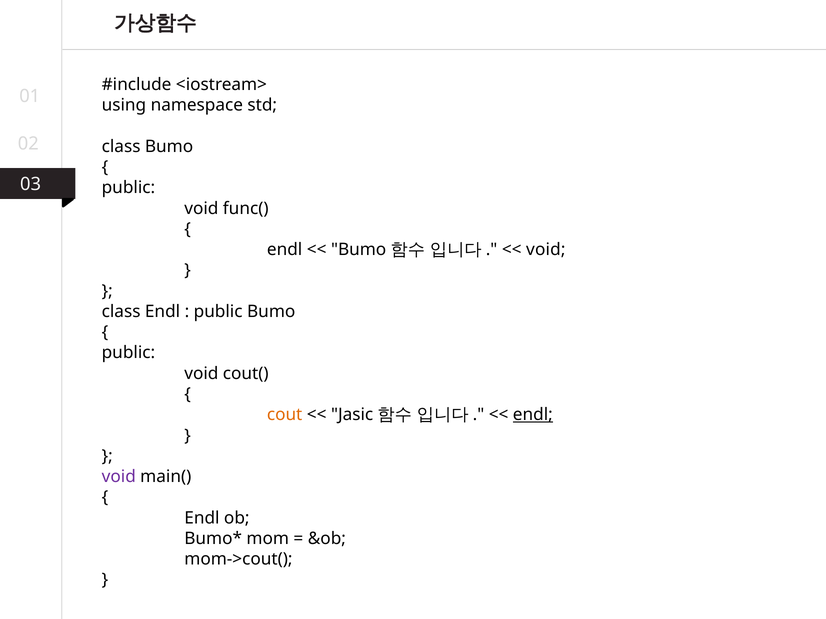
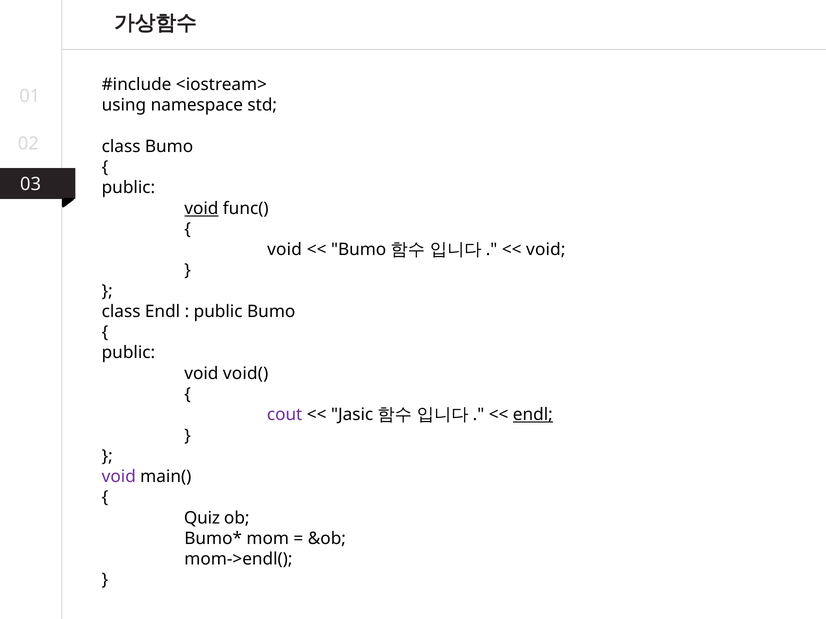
void at (201, 209) underline: none -> present
endl at (285, 250): endl -> void
cout(: cout( -> void(
cout colour: orange -> purple
Endl at (202, 518): Endl -> Quiz
mom->cout(: mom->cout( -> mom->endl(
